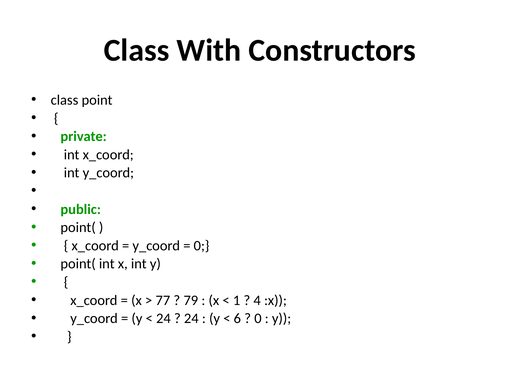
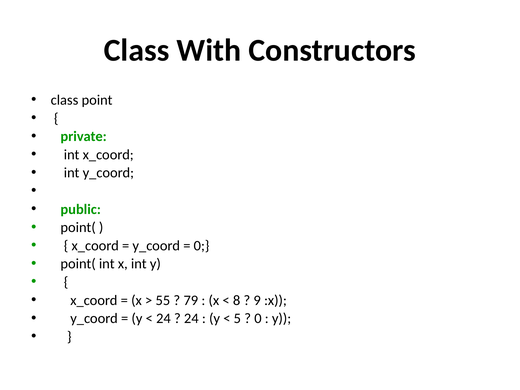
77: 77 -> 55
1: 1 -> 8
4: 4 -> 9
6: 6 -> 5
